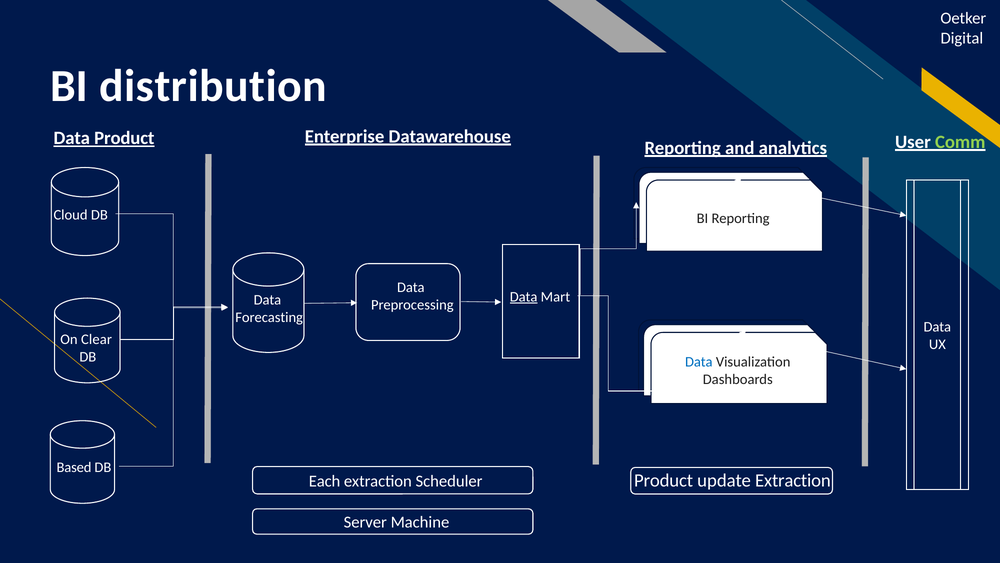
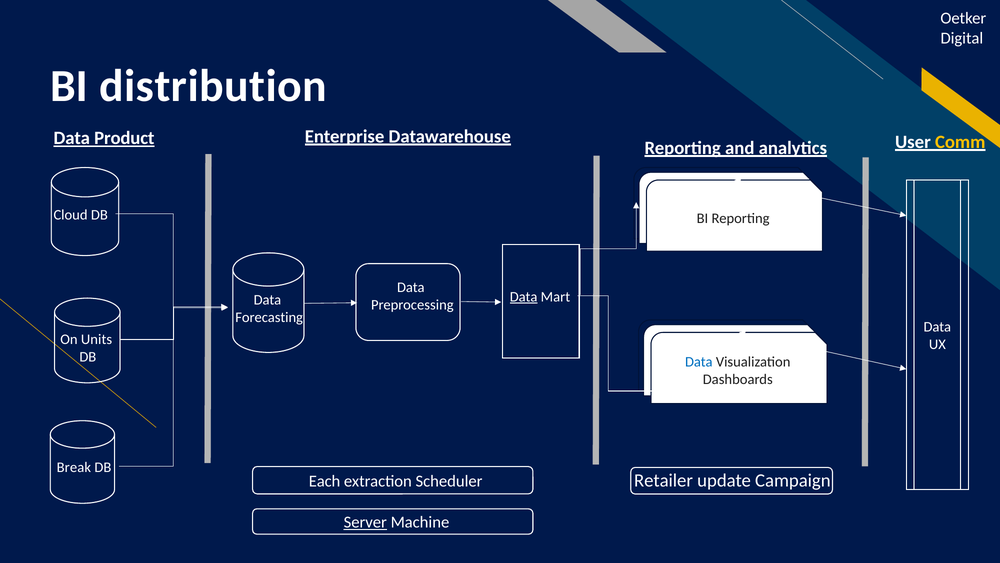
Comm colour: light green -> yellow
Clear: Clear -> Units
Based: Based -> Break
Product at (664, 480): Product -> Retailer
update Extraction: Extraction -> Campaign
Server underline: none -> present
